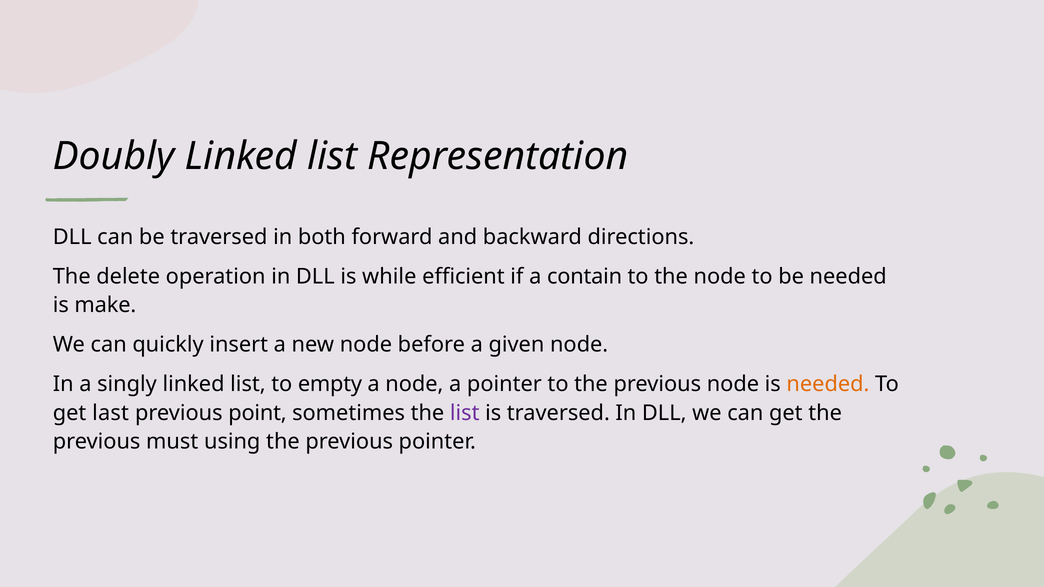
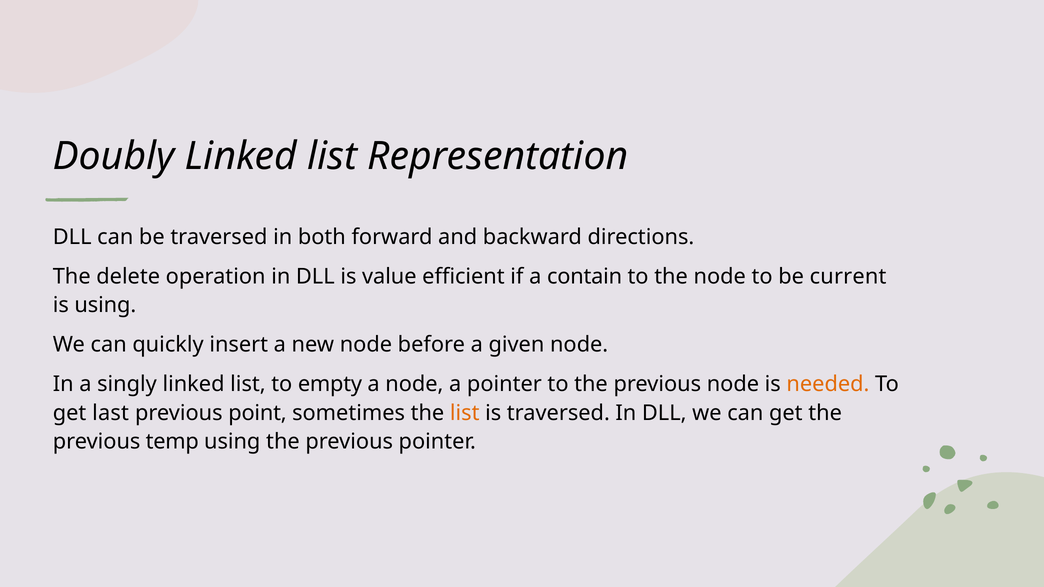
while: while -> value
be needed: needed -> current
is make: make -> using
list at (465, 413) colour: purple -> orange
must: must -> temp
